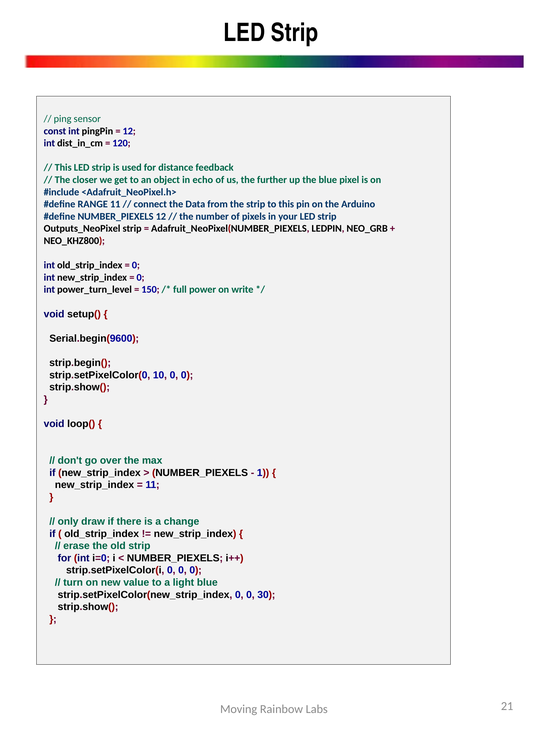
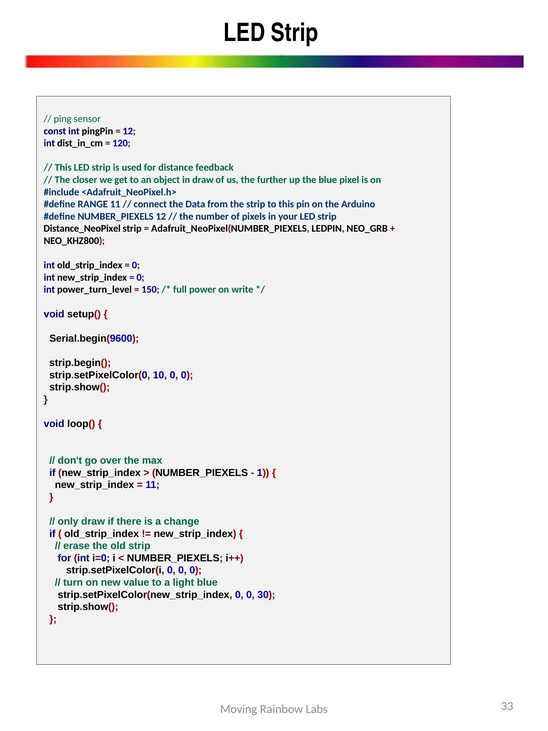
in echo: echo -> draw
Outputs_NeoPixel: Outputs_NeoPixel -> Distance_NeoPixel
21: 21 -> 33
